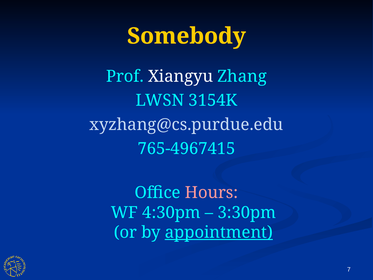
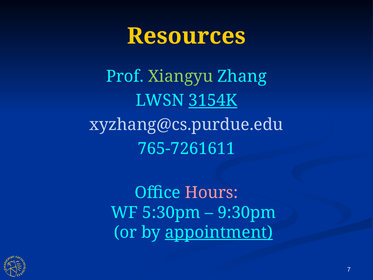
Somebody: Somebody -> Resources
Xiangyu colour: white -> light green
3154K underline: none -> present
765-4967415: 765-4967415 -> 765-7261611
4:30pm: 4:30pm -> 5:30pm
3:30pm: 3:30pm -> 9:30pm
